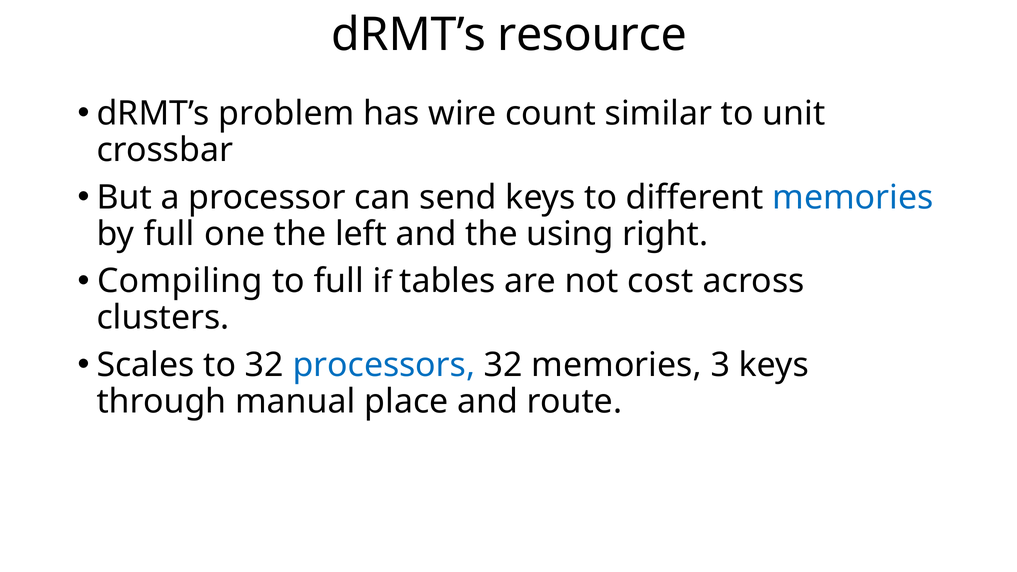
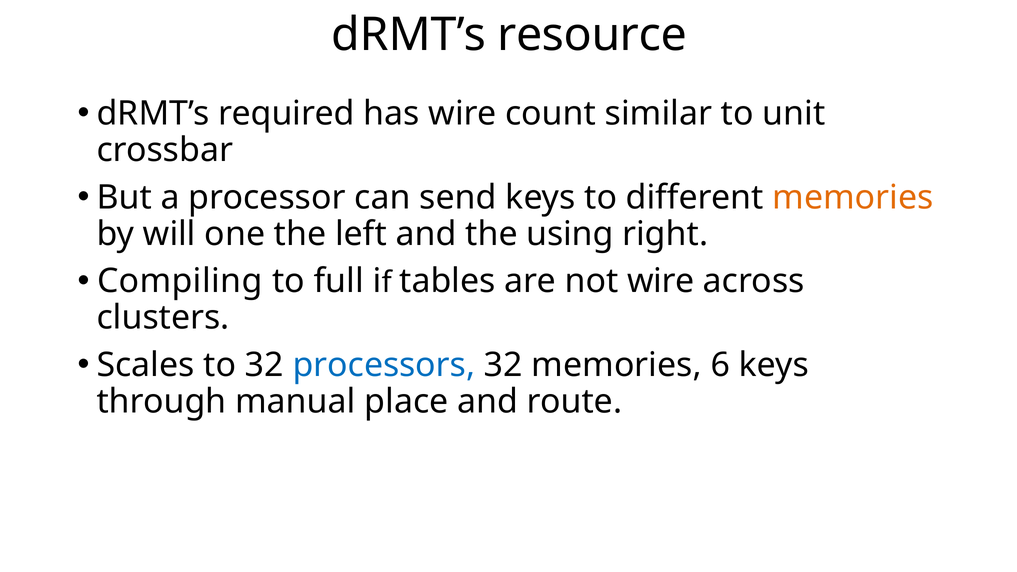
problem: problem -> required
memories at (853, 197) colour: blue -> orange
by full: full -> will
not cost: cost -> wire
3: 3 -> 6
